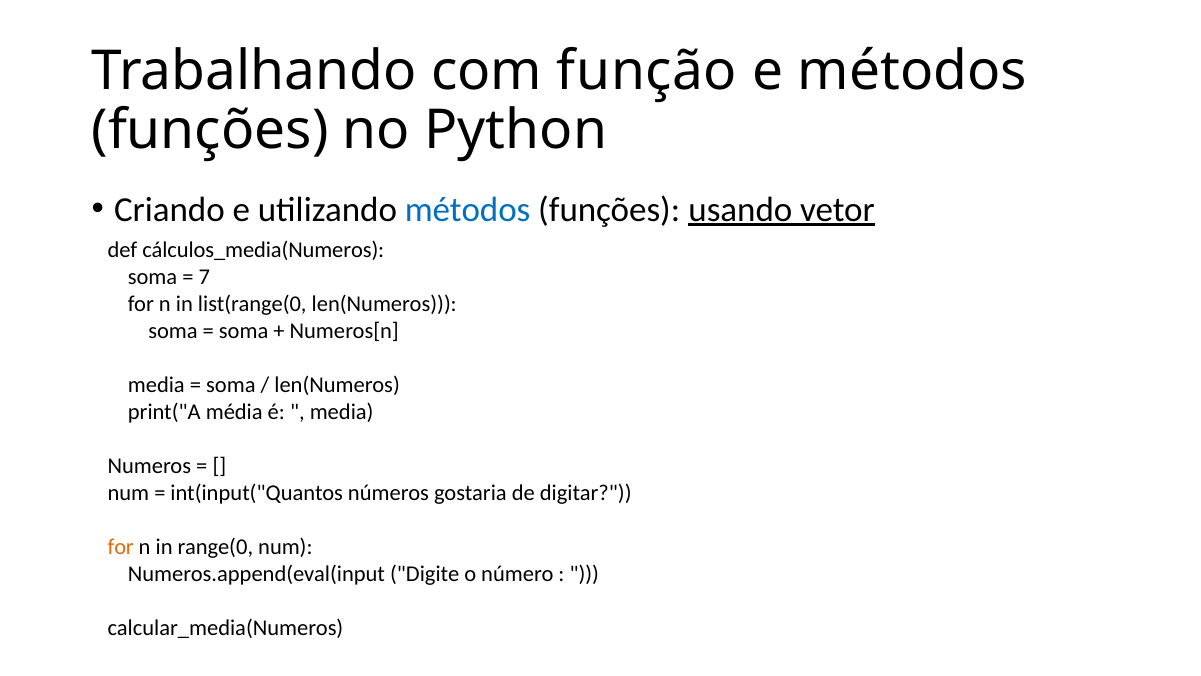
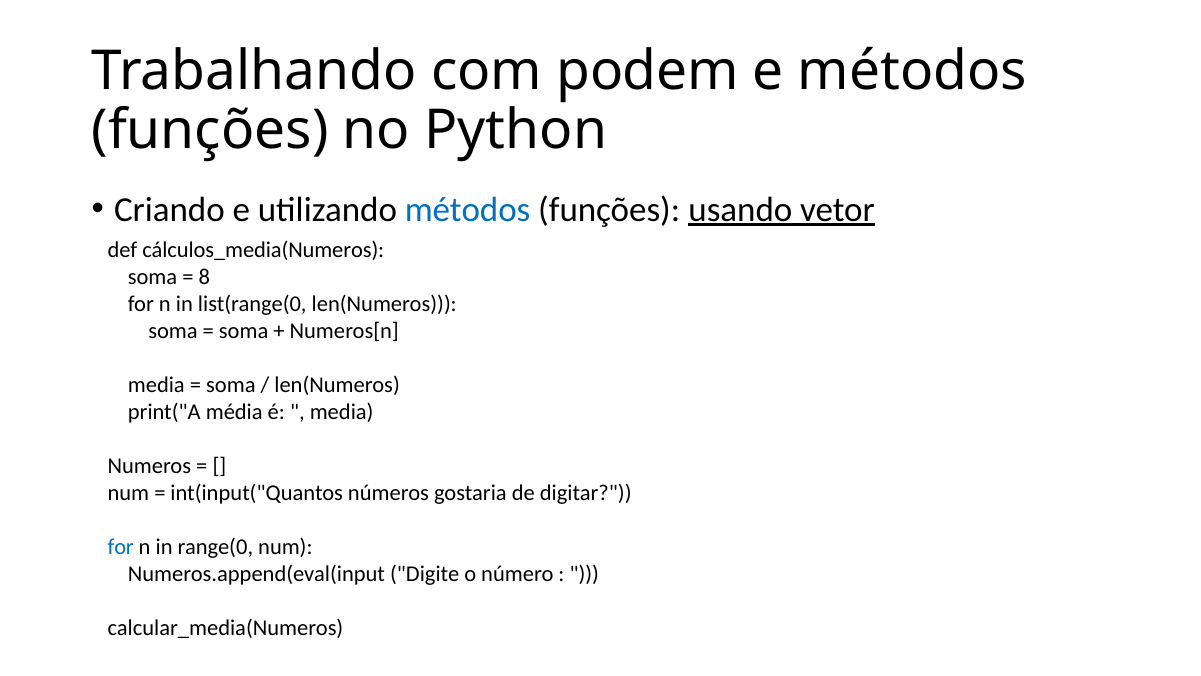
função: função -> podem
7: 7 -> 8
for at (121, 547) colour: orange -> blue
